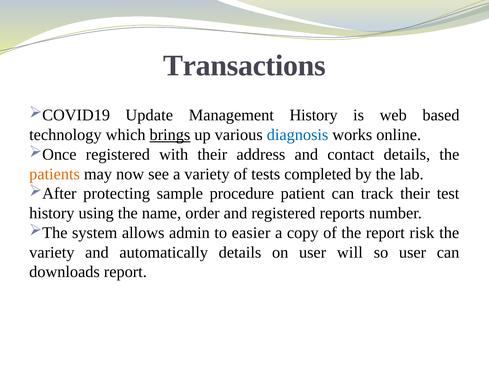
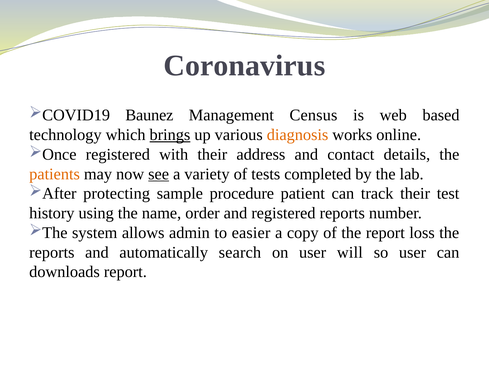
Transactions: Transactions -> Coronavirus
Update: Update -> Baunez
Management History: History -> Census
diagnosis colour: blue -> orange
see underline: none -> present
risk: risk -> loss
variety at (52, 252): variety -> reports
automatically details: details -> search
